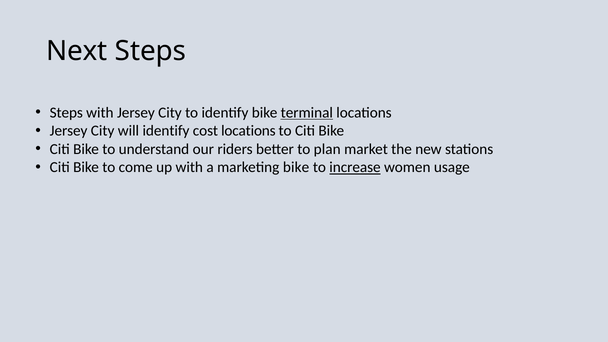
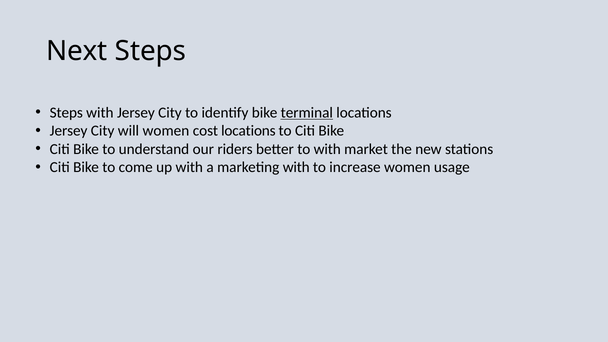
will identify: identify -> women
to plan: plan -> with
marketing bike: bike -> with
increase underline: present -> none
